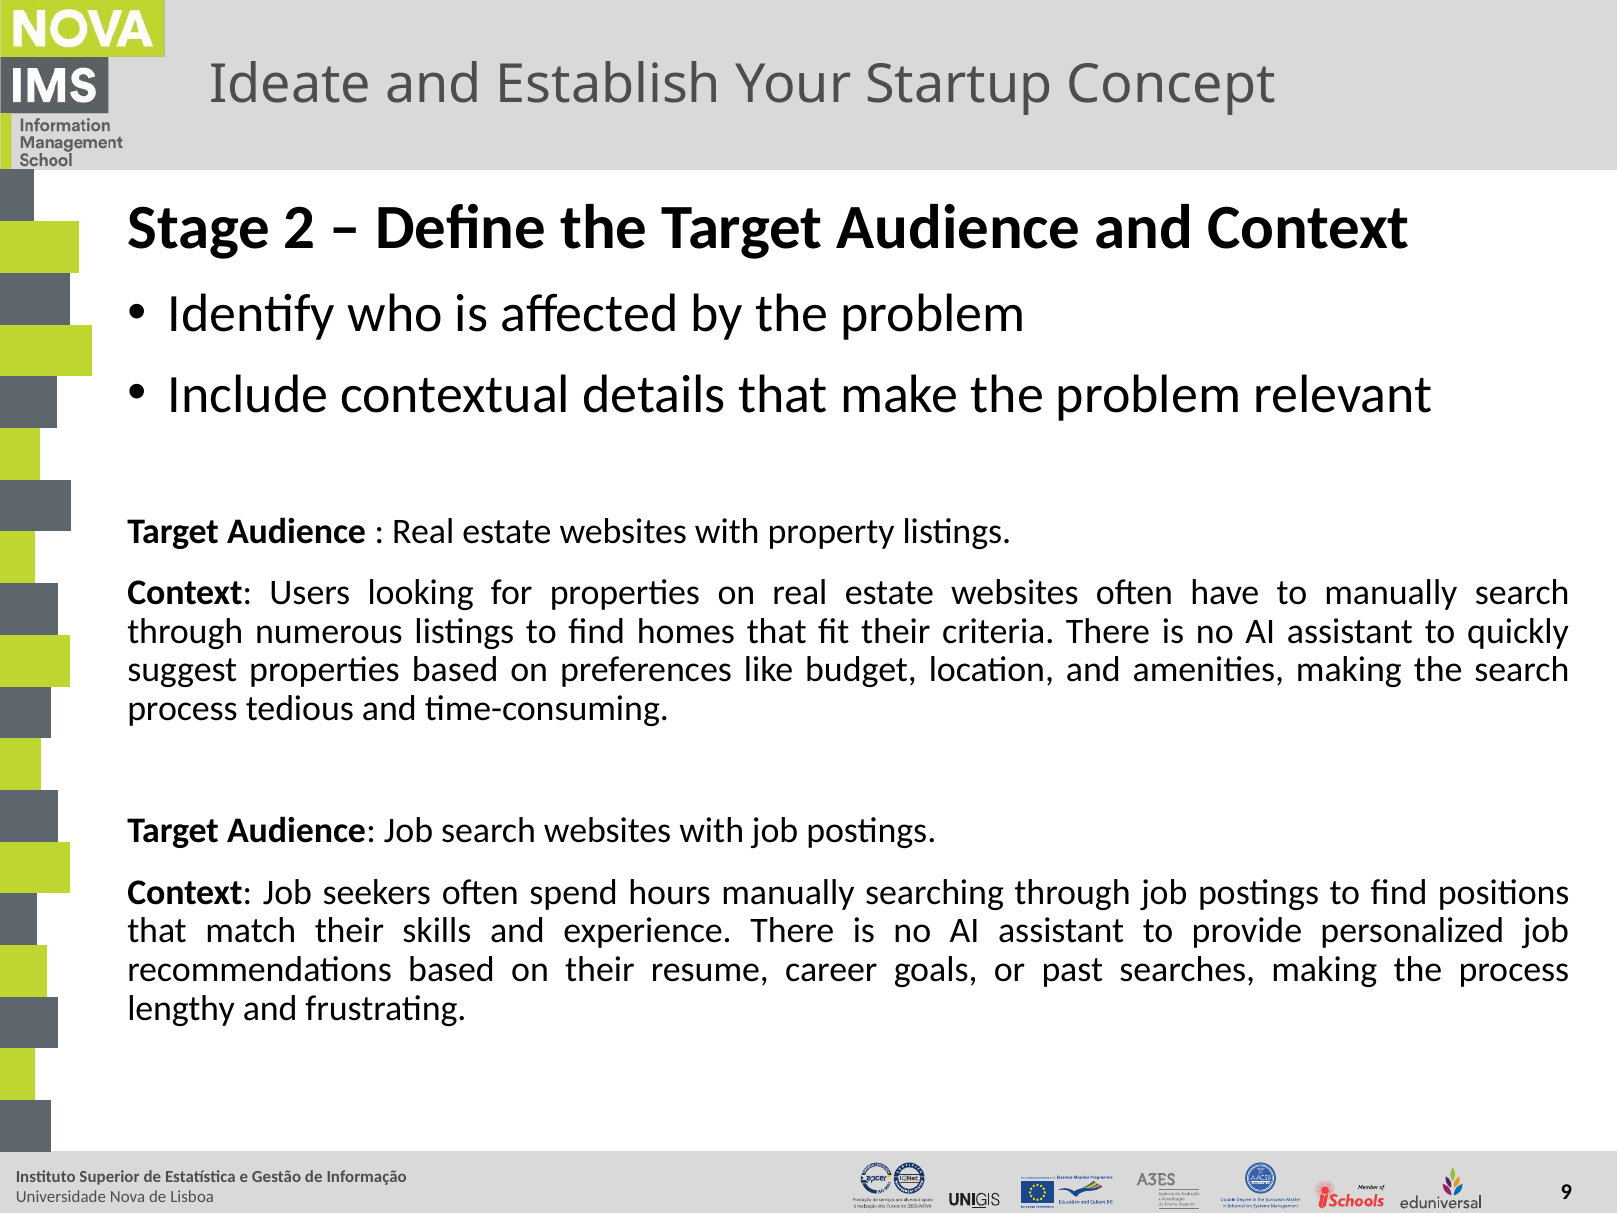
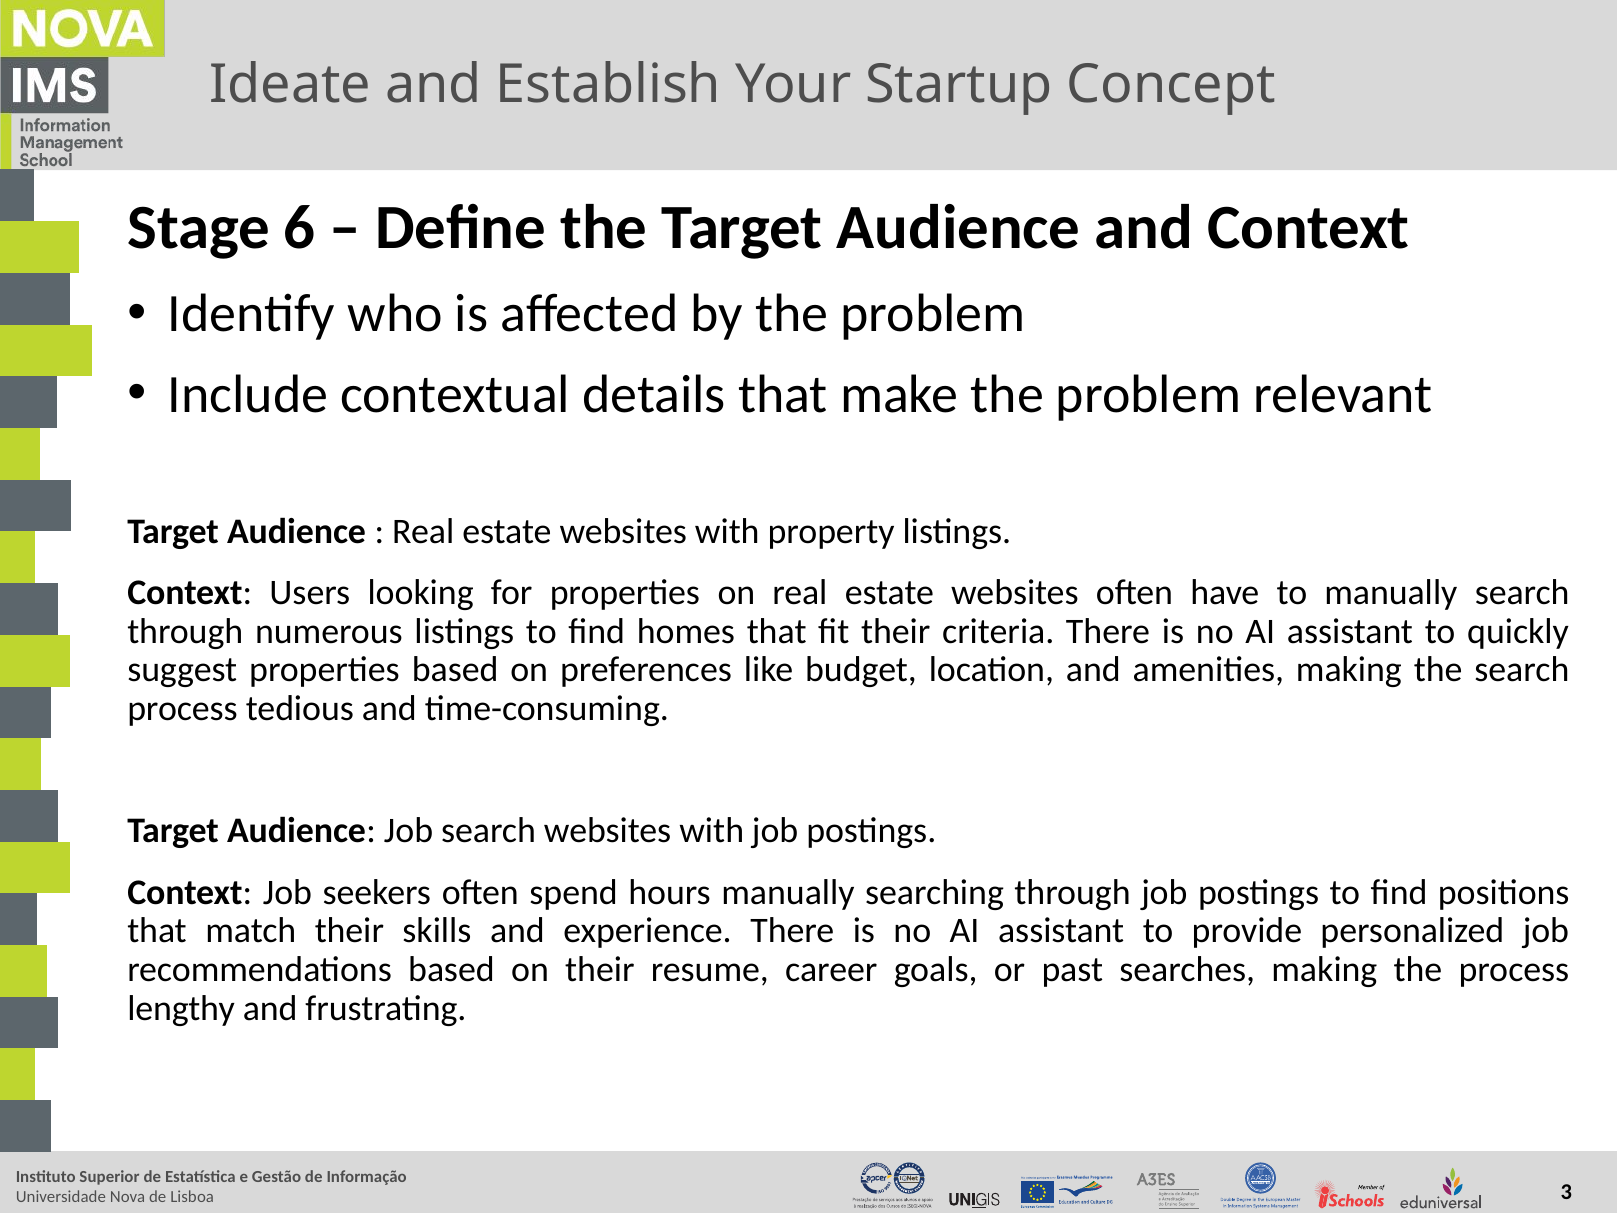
2: 2 -> 6
9: 9 -> 3
